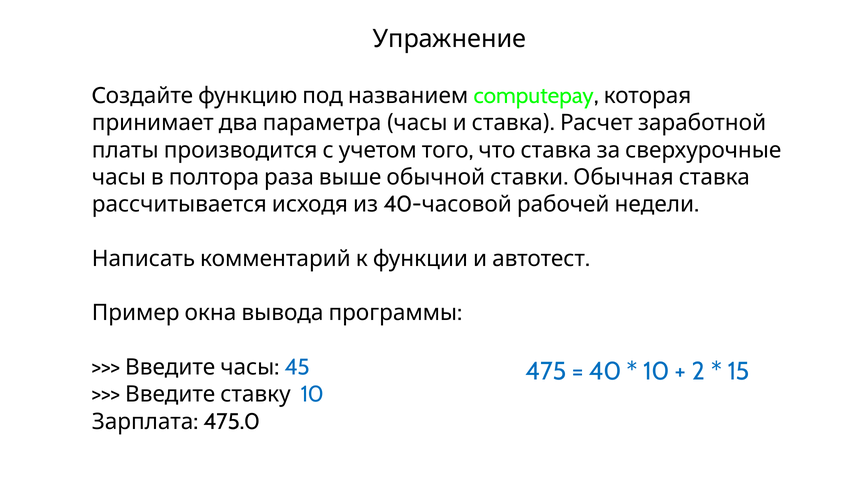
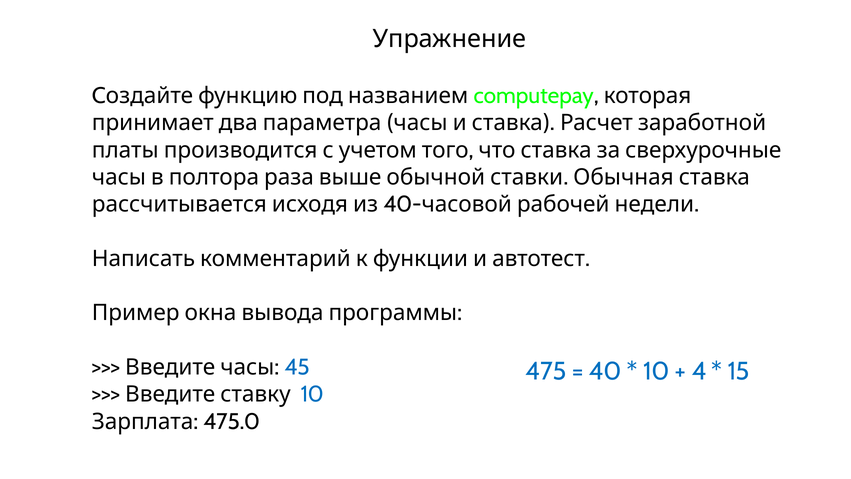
2: 2 -> 4
